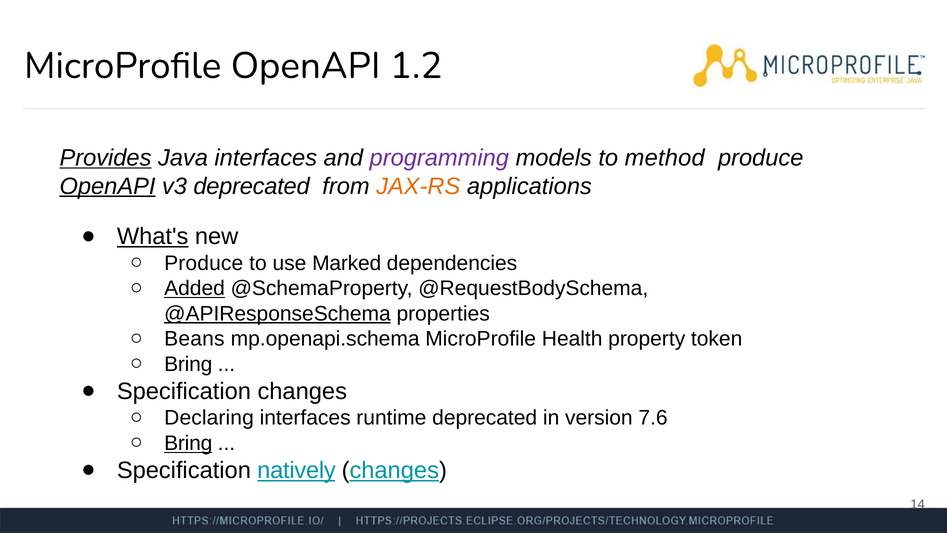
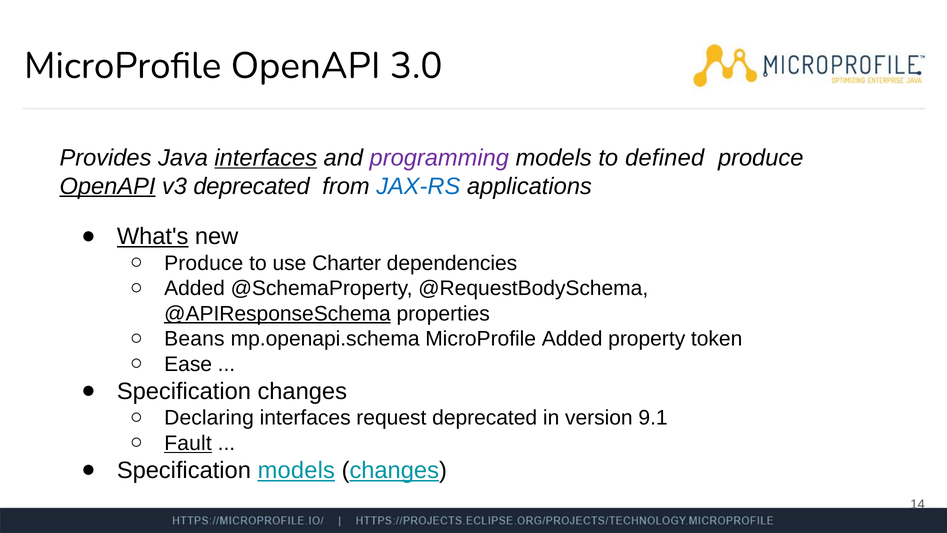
1.2: 1.2 -> 3.0
Provides underline: present -> none
interfaces at (266, 158) underline: none -> present
method: method -> defined
JAX-RS colour: orange -> blue
Marked: Marked -> Charter
Added at (195, 288) underline: present -> none
MicroProfile Health: Health -> Added
Bring at (188, 364): Bring -> Ease
runtime: runtime -> request
7.6: 7.6 -> 9.1
Bring at (188, 443): Bring -> Fault
Specification natively: natively -> models
